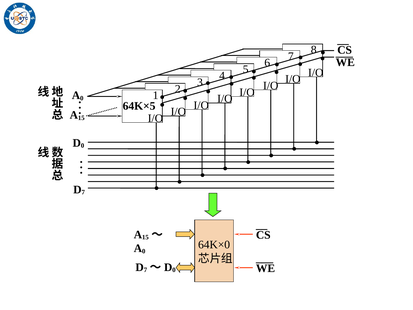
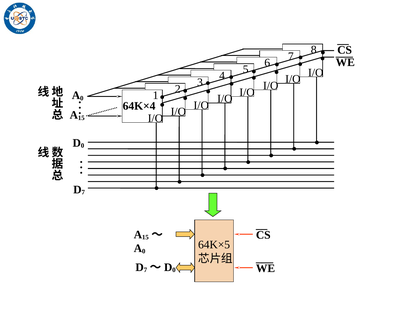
64K×5: 64K×5 -> 64K×4
64K×0: 64K×0 -> 64K×5
